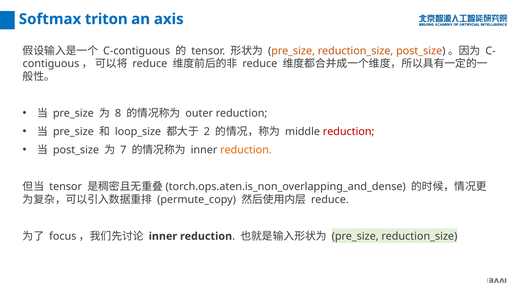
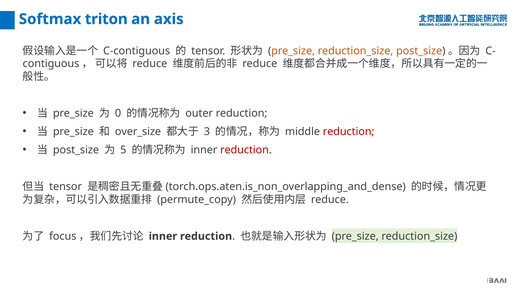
8: 8 -> 0
loop_size: loop_size -> over_size
2: 2 -> 3
7: 7 -> 5
reduction at (246, 150) colour: orange -> red
